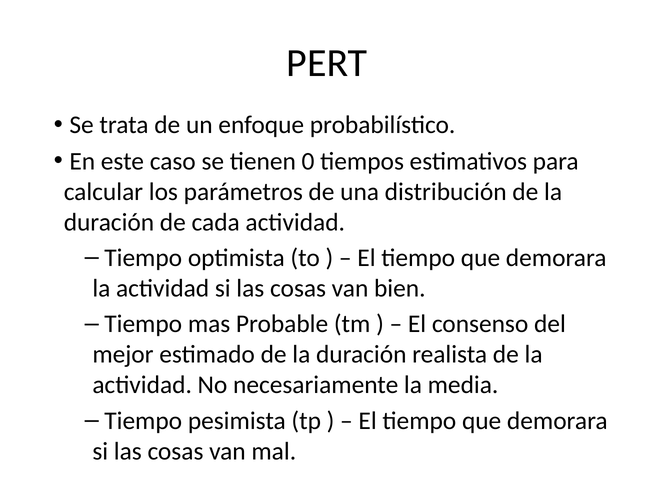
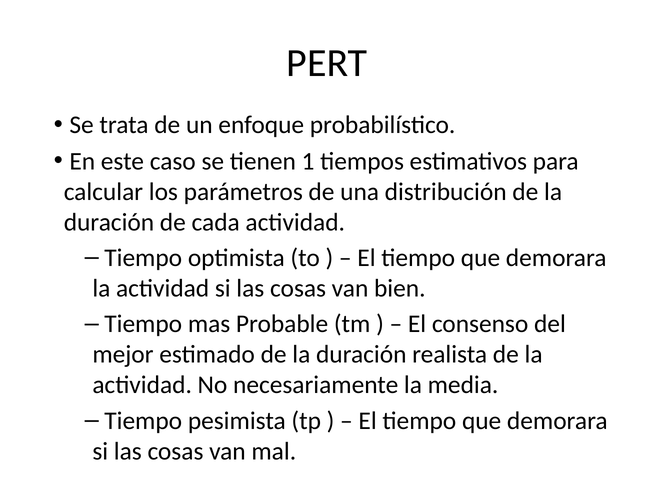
0: 0 -> 1
